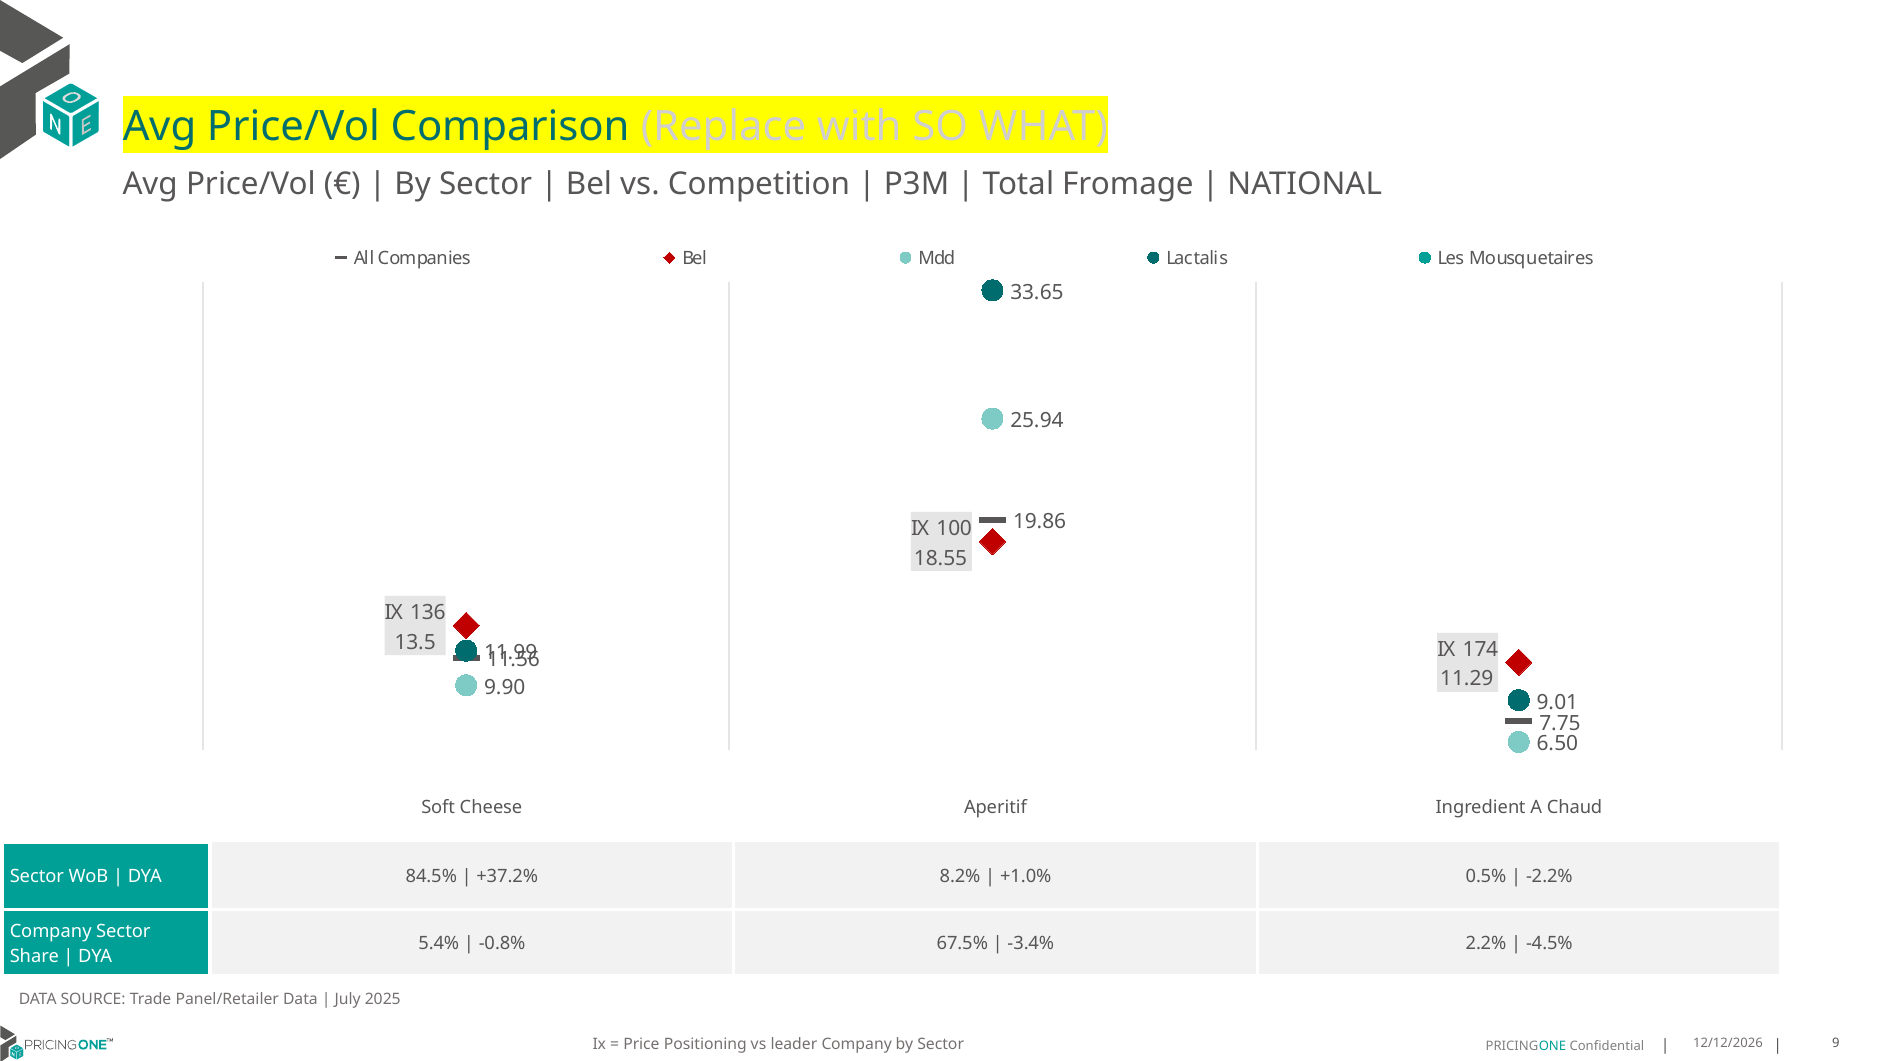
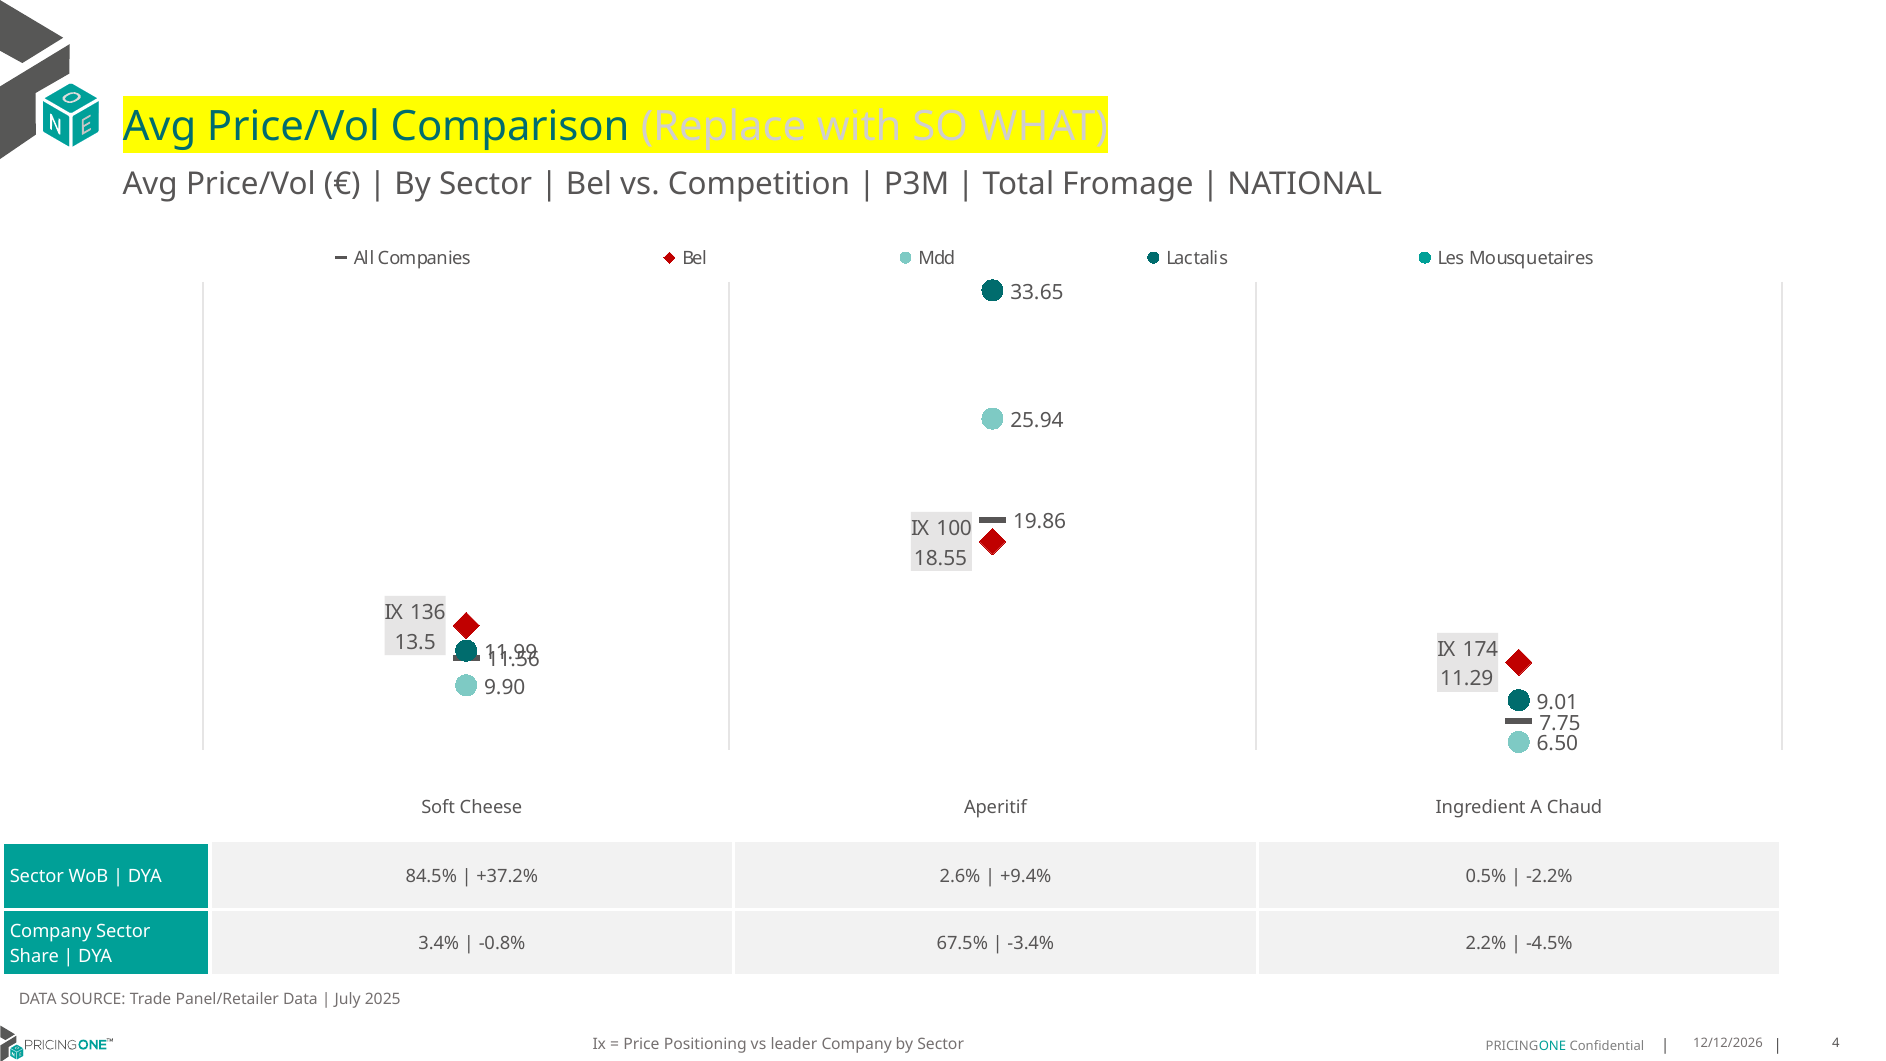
8.2%: 8.2% -> 2.6%
+1.0%: +1.0% -> +9.4%
5.4%: 5.4% -> 3.4%
9: 9 -> 4
